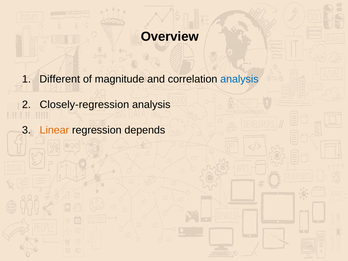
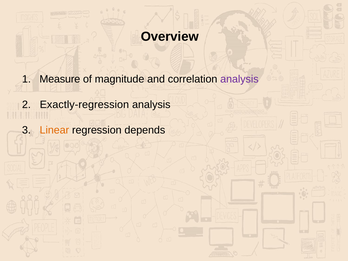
Different: Different -> Measure
analysis at (239, 79) colour: blue -> purple
Closely-regression: Closely-regression -> Exactly-regression
